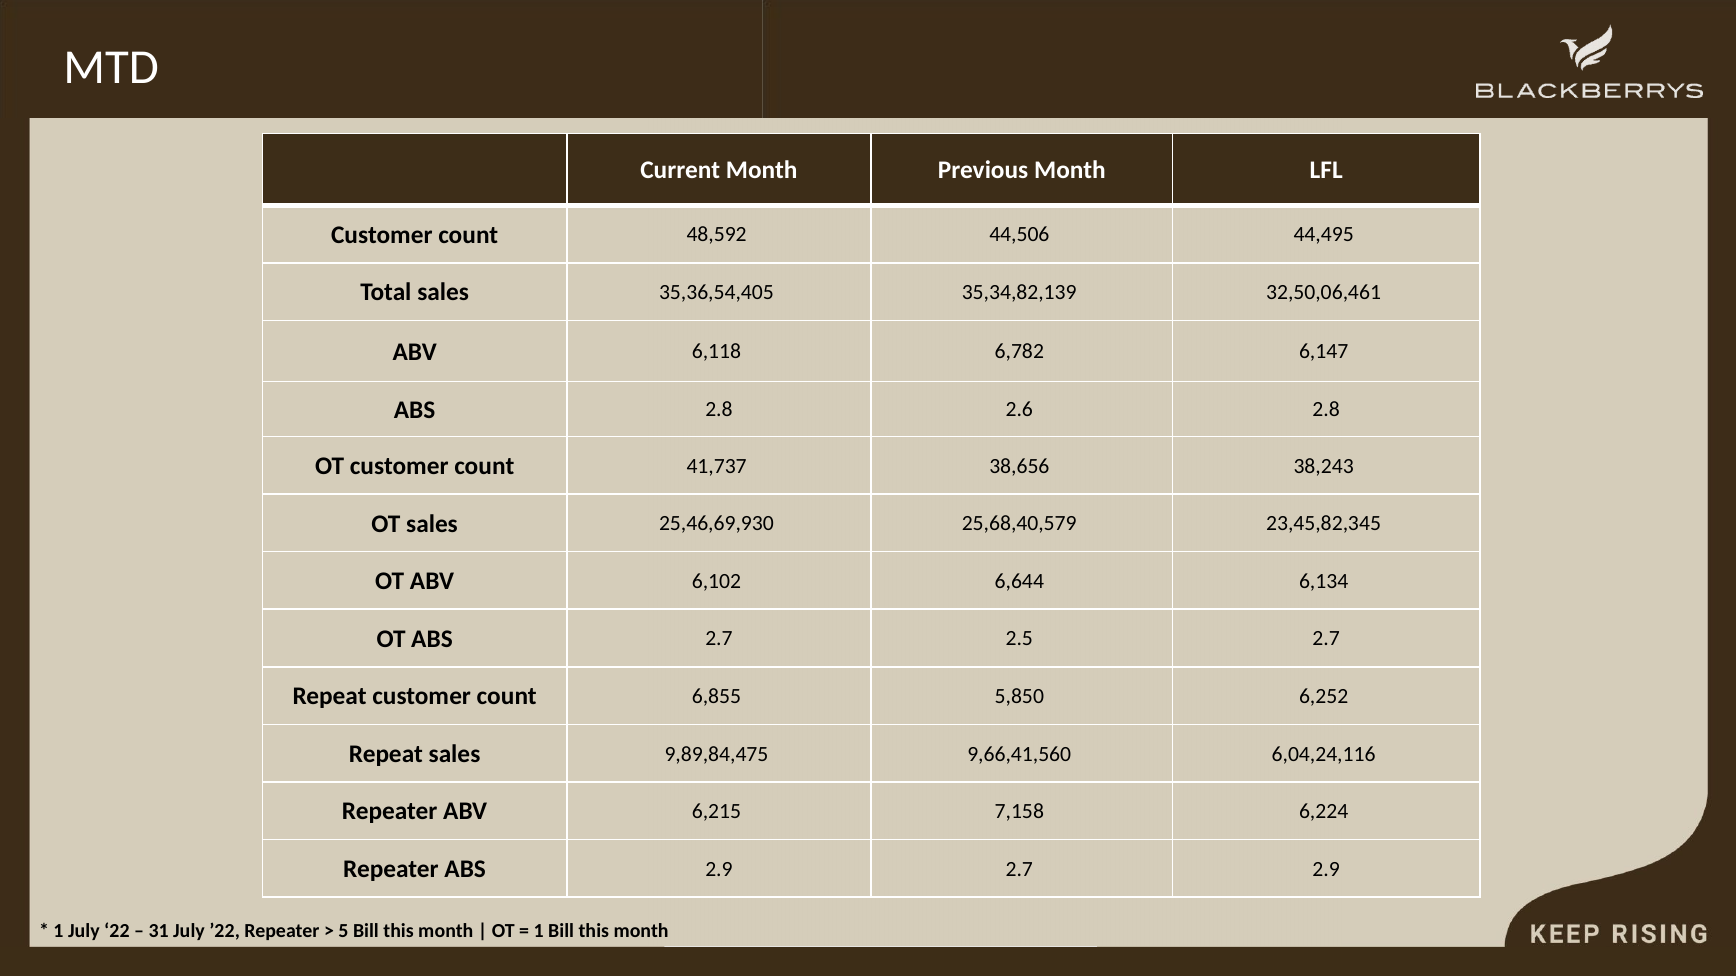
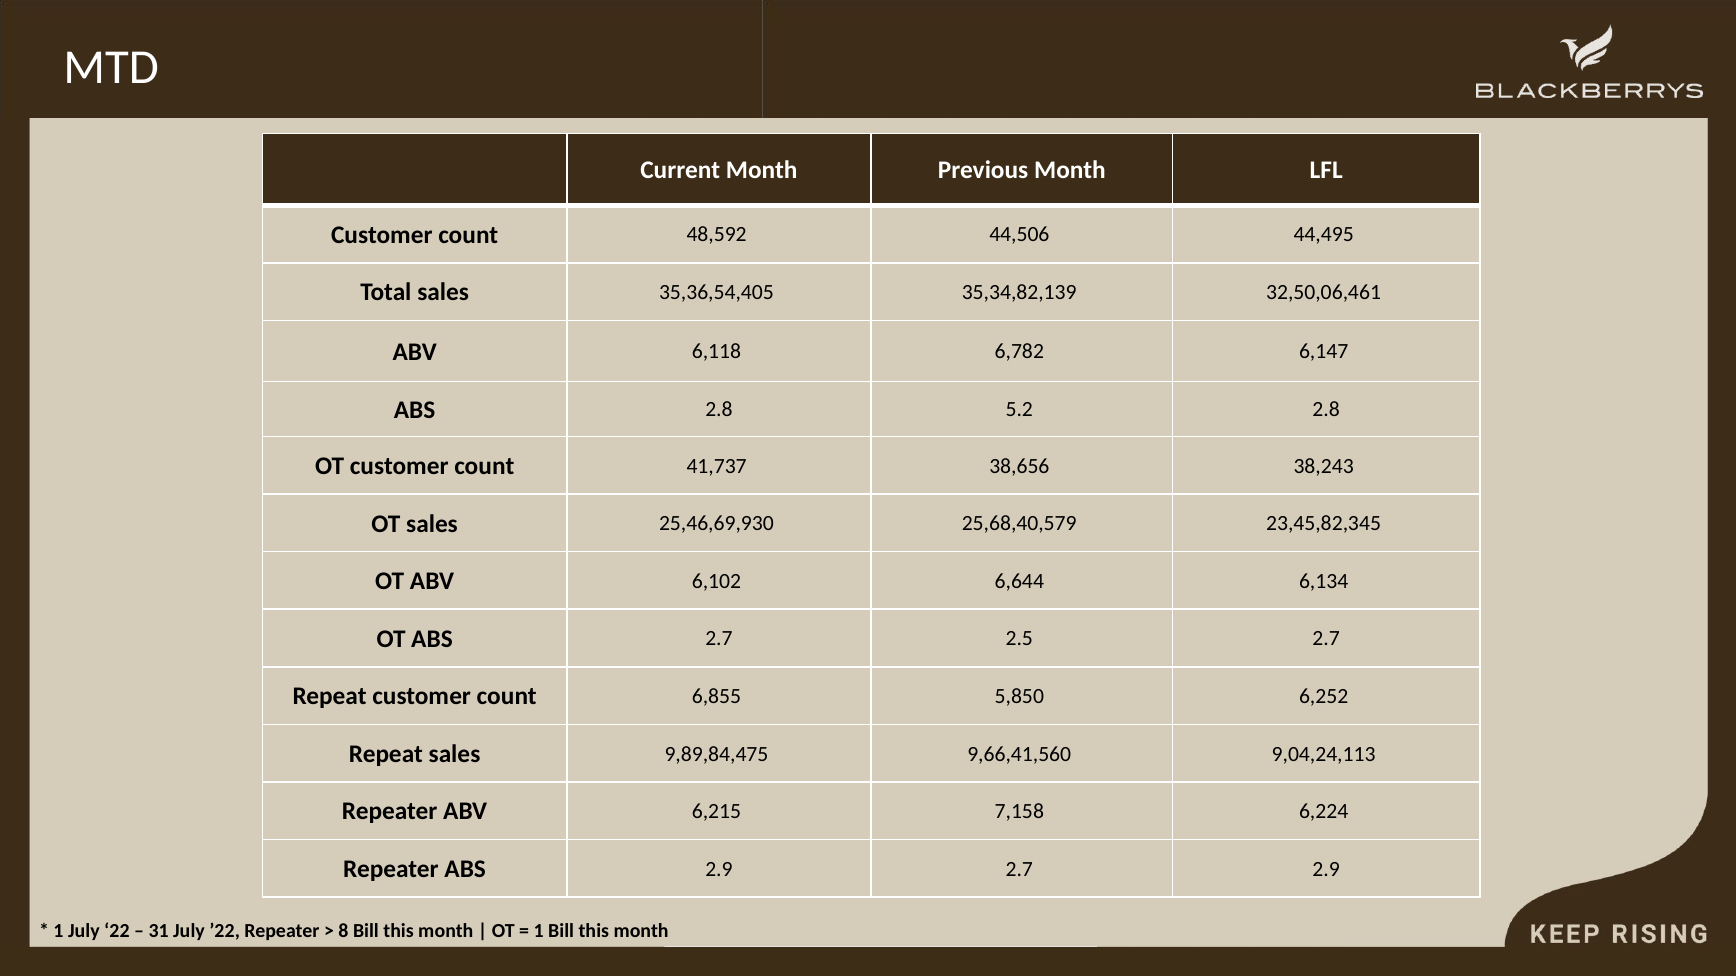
2.6: 2.6 -> 5.2
6,04,24,116: 6,04,24,116 -> 9,04,24,113
5: 5 -> 8
